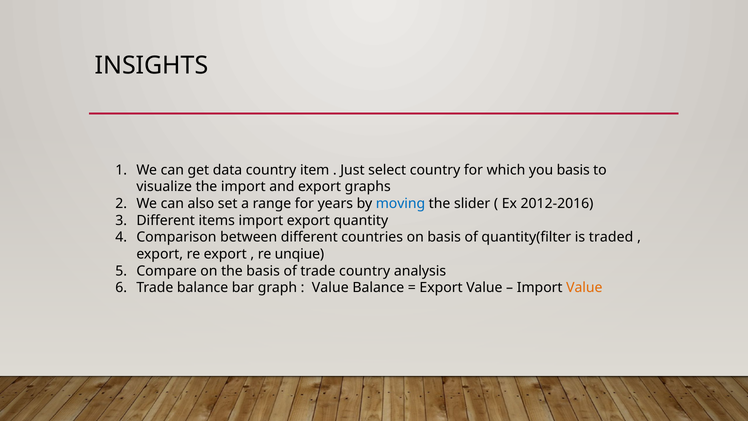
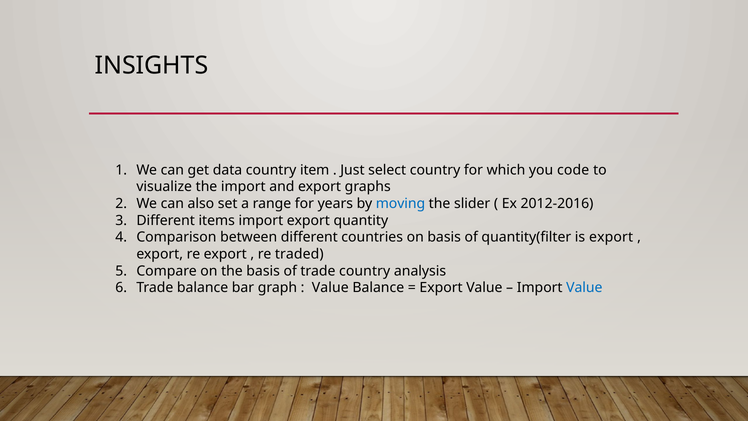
you basis: basis -> code
is traded: traded -> export
unqiue: unqiue -> traded
Value at (584, 288) colour: orange -> blue
